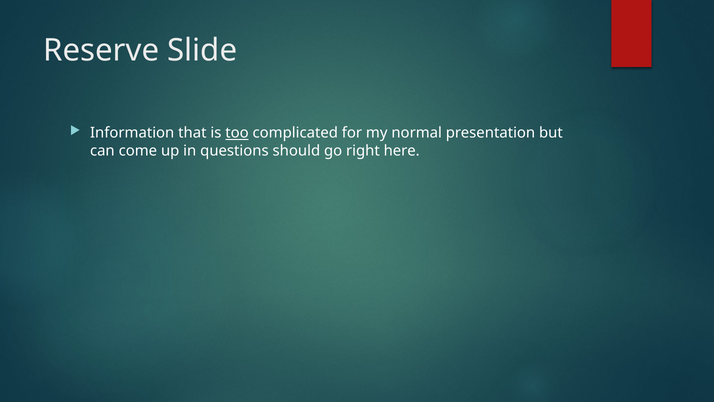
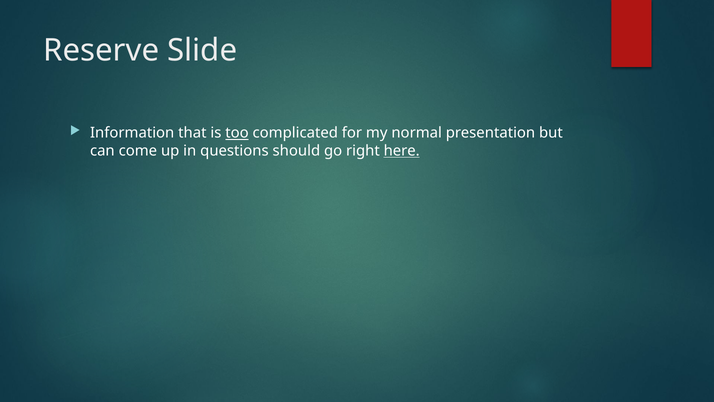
here underline: none -> present
